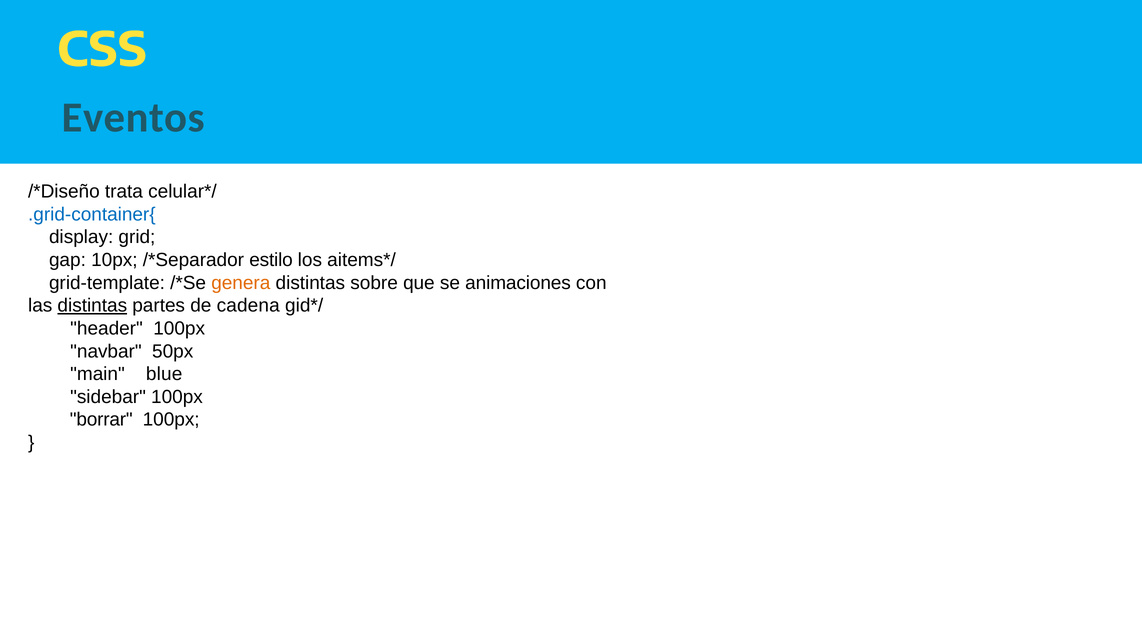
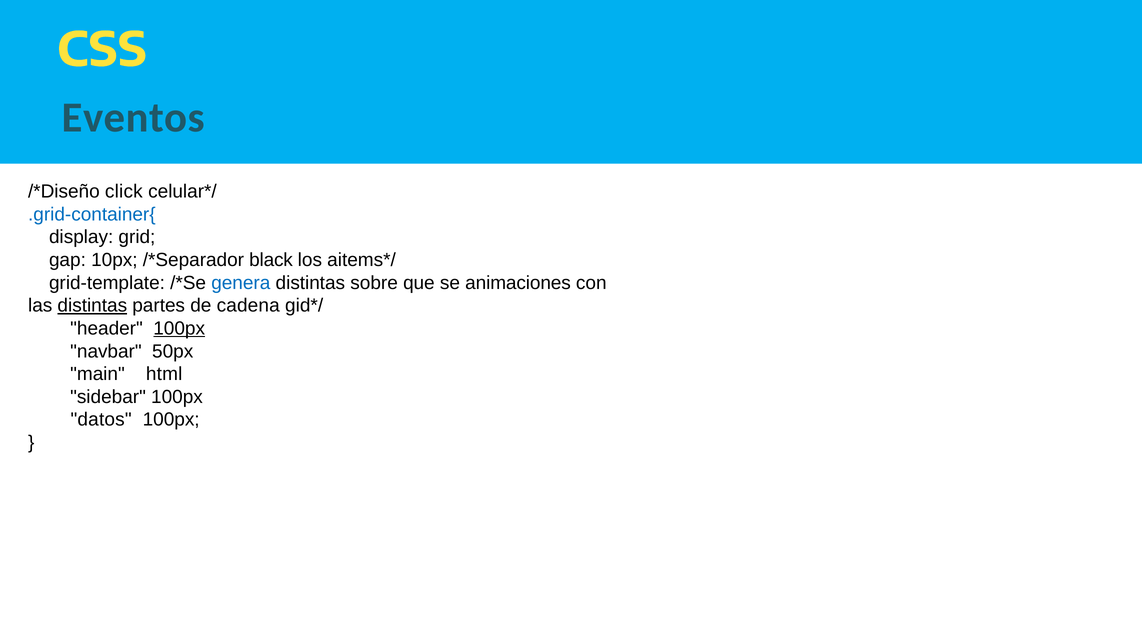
trata: trata -> click
estilo: estilo -> black
genera colour: orange -> blue
100px at (179, 329) underline: none -> present
blue: blue -> html
borrar: borrar -> datos
